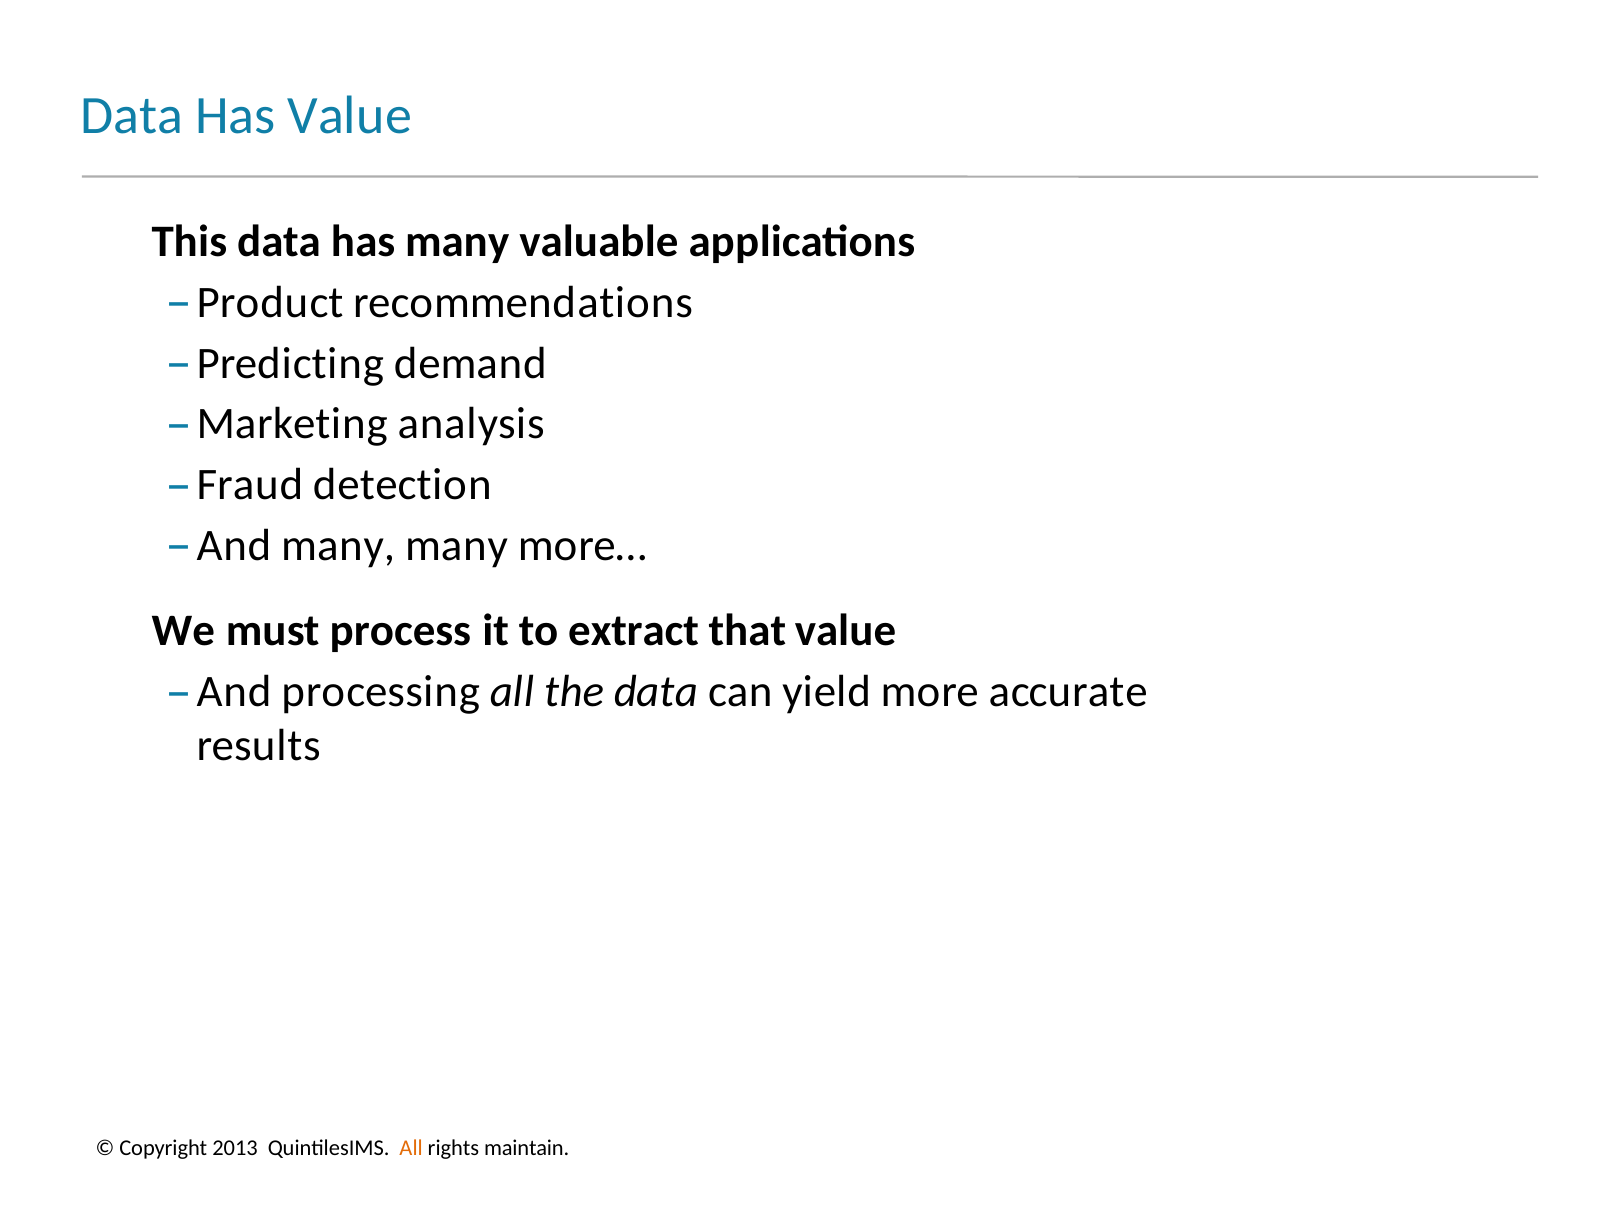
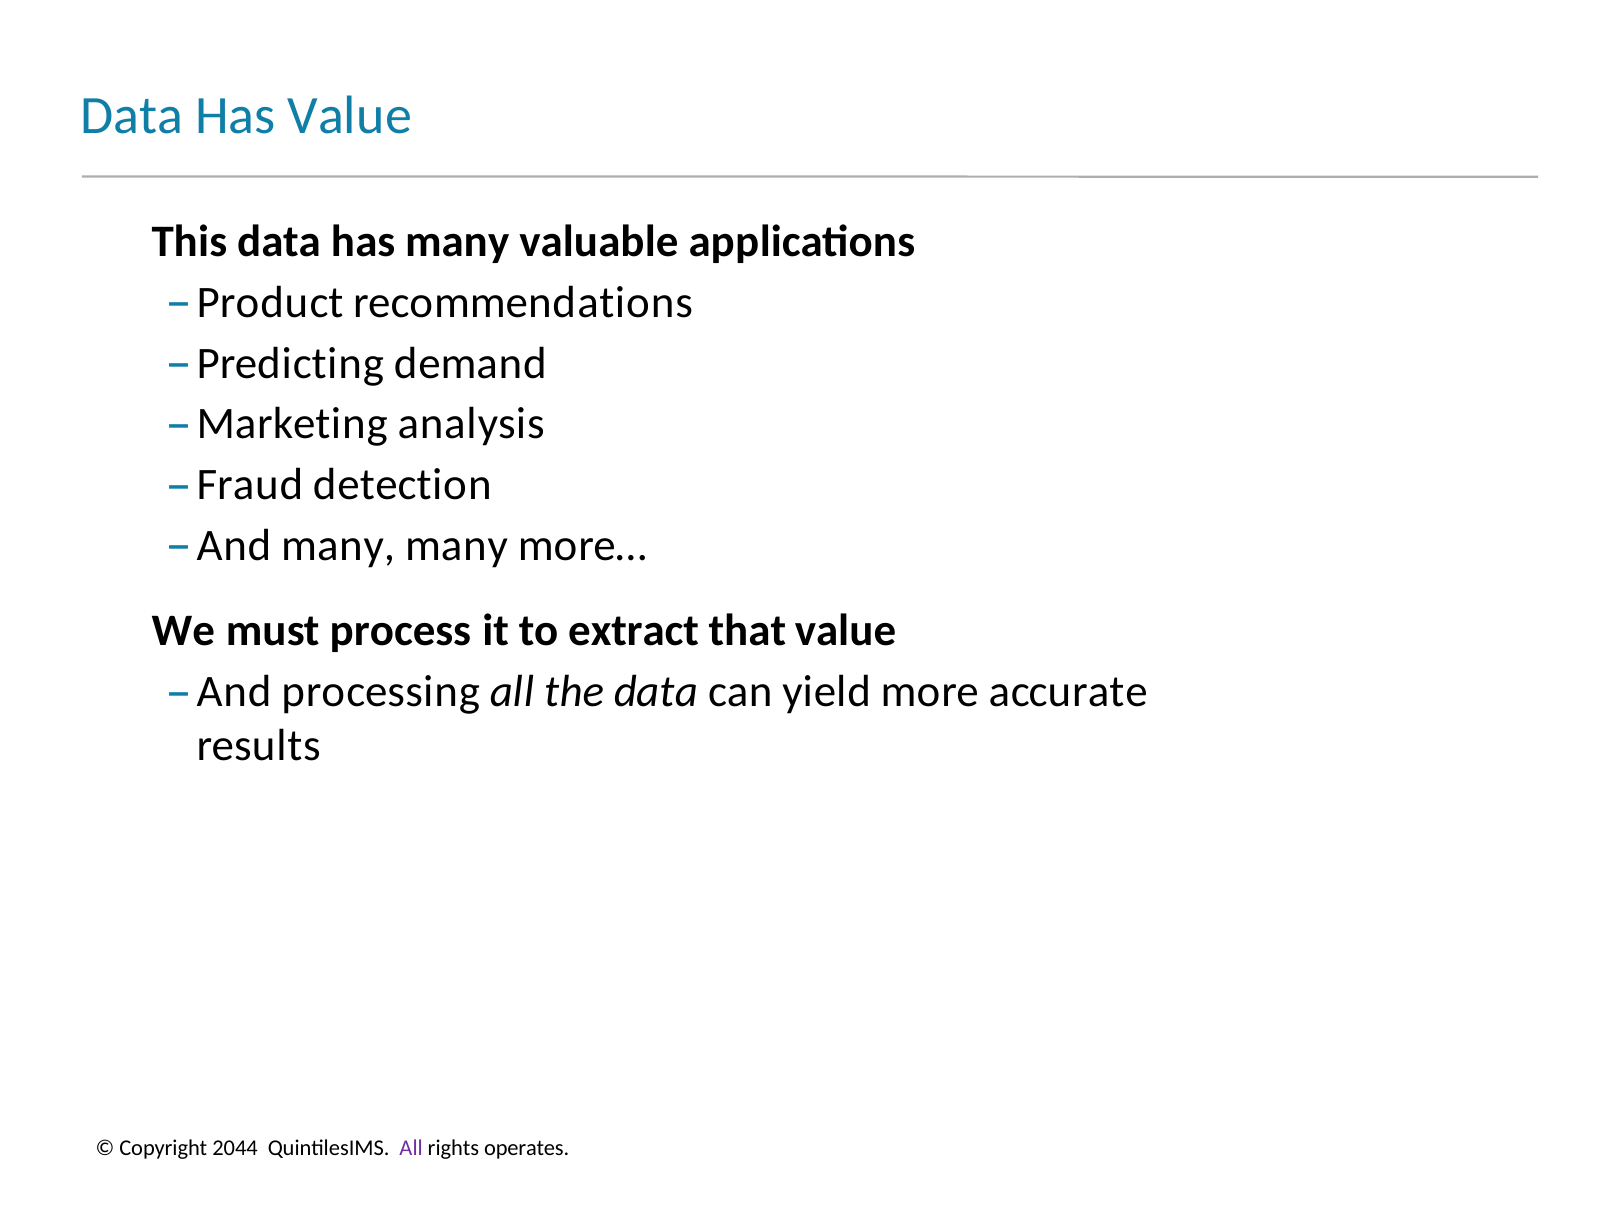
2013: 2013 -> 2044
All at (411, 1147) colour: orange -> purple
maintain: maintain -> operates
